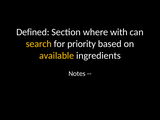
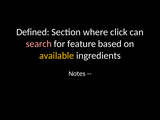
with: with -> click
search colour: yellow -> pink
priority: priority -> feature
